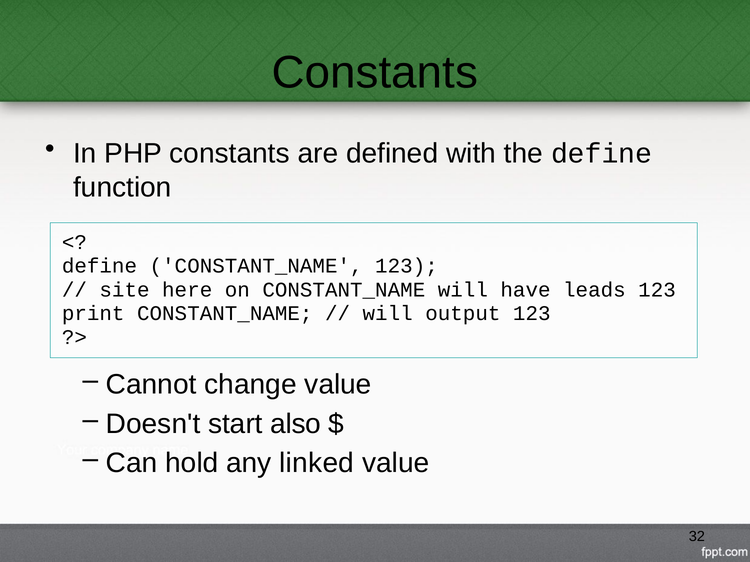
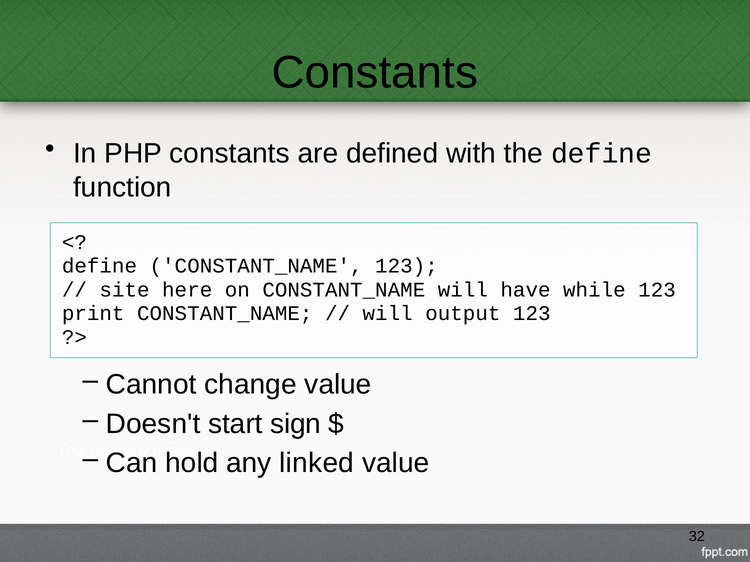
leads: leads -> while
also: also -> sign
